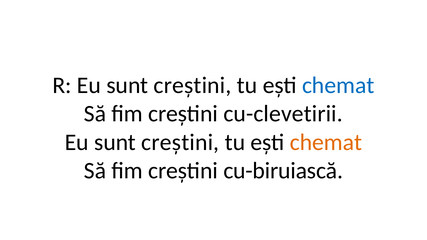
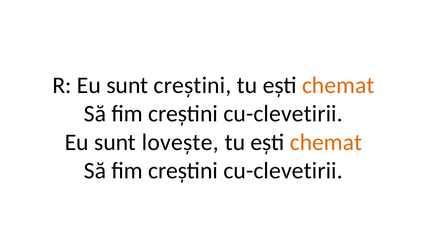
chemat at (338, 85) colour: blue -> orange
creștini at (180, 142): creștini -> lovește
cu-biruiască at (283, 171): cu-biruiască -> cu-clevetirii
